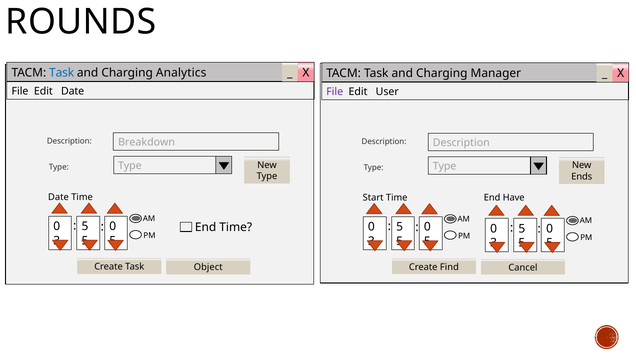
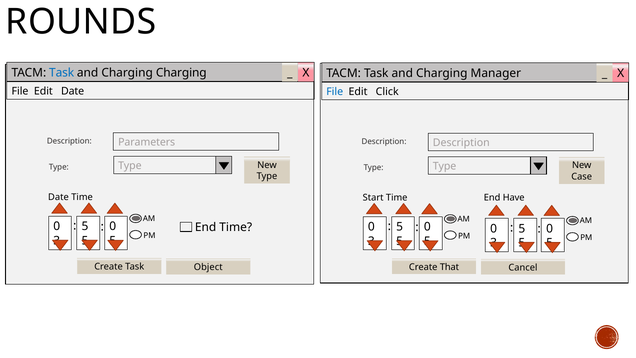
Charging Analytics: Analytics -> Charging
File at (335, 92) colour: purple -> blue
User: User -> Click
Breakdown: Breakdown -> Parameters
Ends: Ends -> Case
Find: Find -> That
